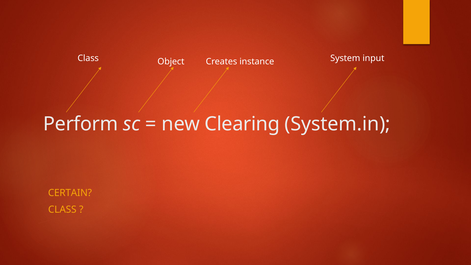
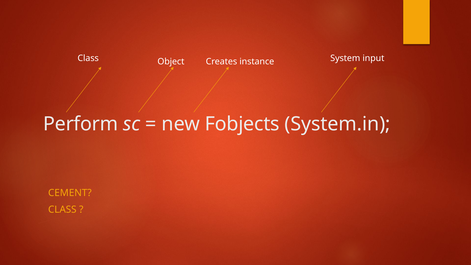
Clearing: Clearing -> Fobjects
CERTAIN: CERTAIN -> CEMENT
